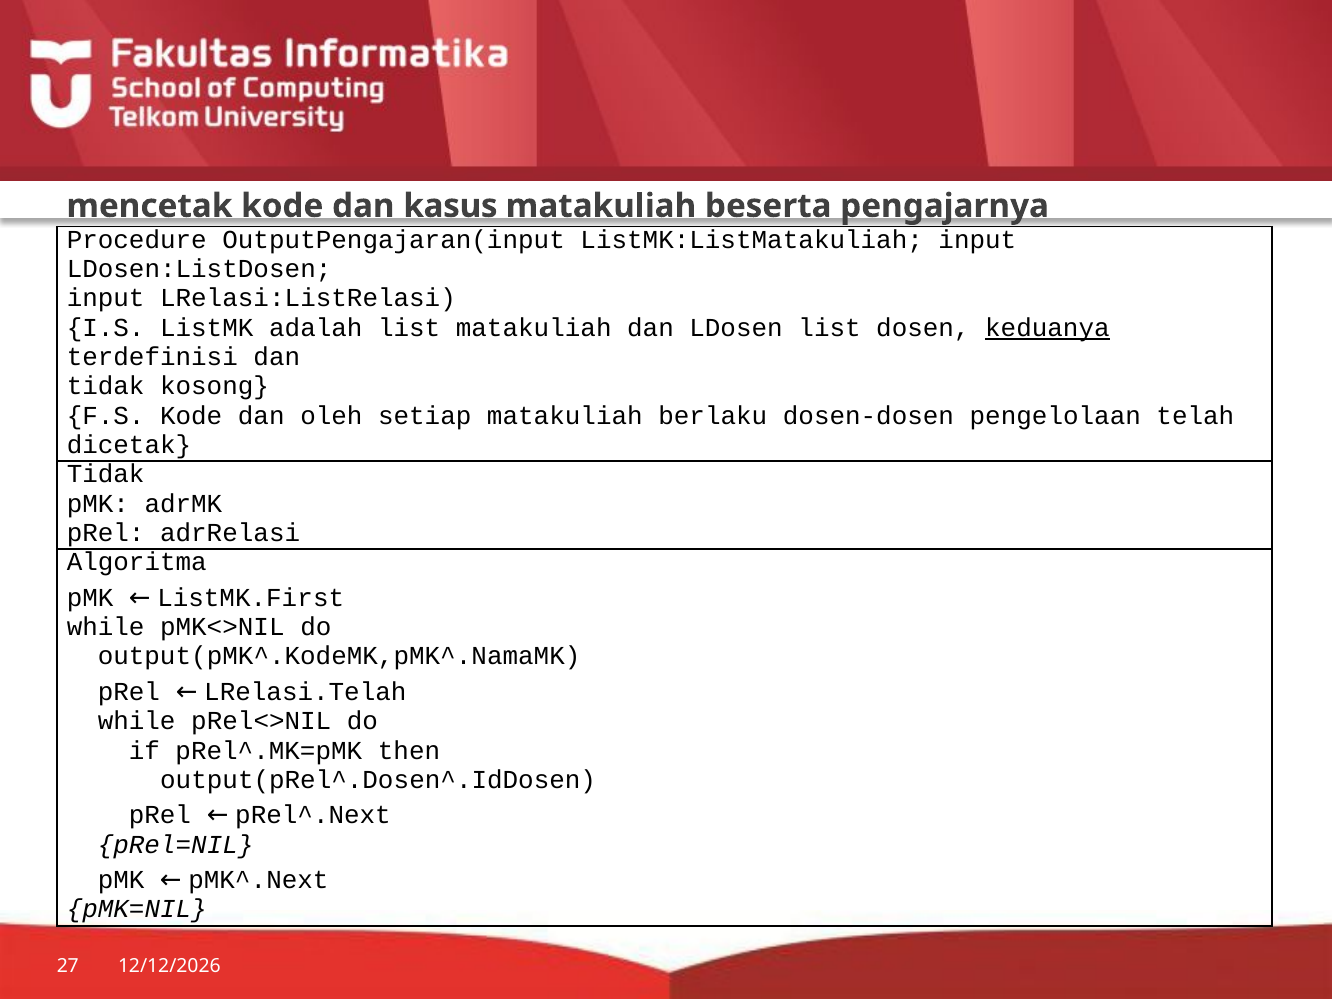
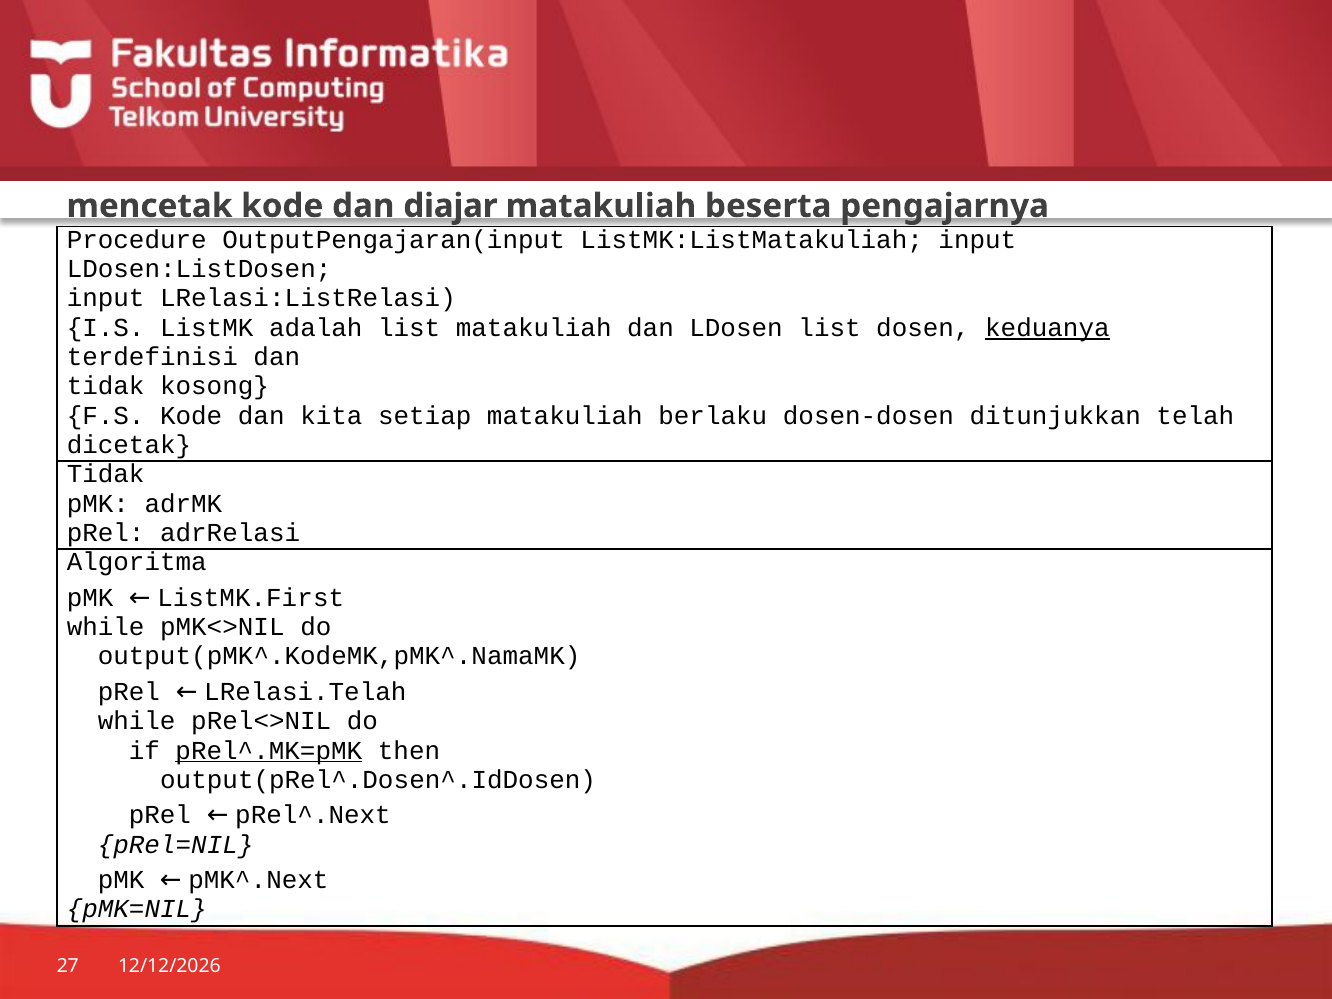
kasus: kasus -> diajar
oleh: oleh -> kita
pengelolaan: pengelolaan -> ditunjukkan
pRel^.MK=pMK underline: none -> present
